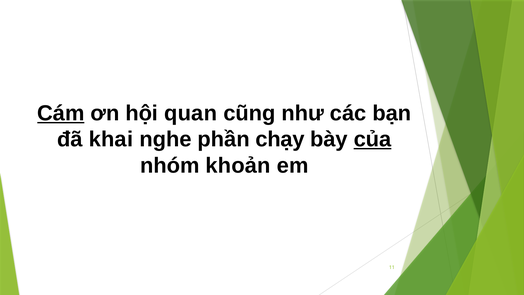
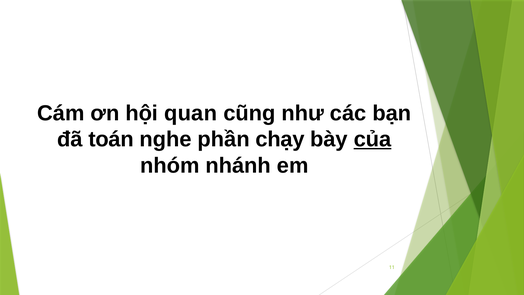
Cám underline: present -> none
khai: khai -> toán
khoản: khoản -> nhánh
